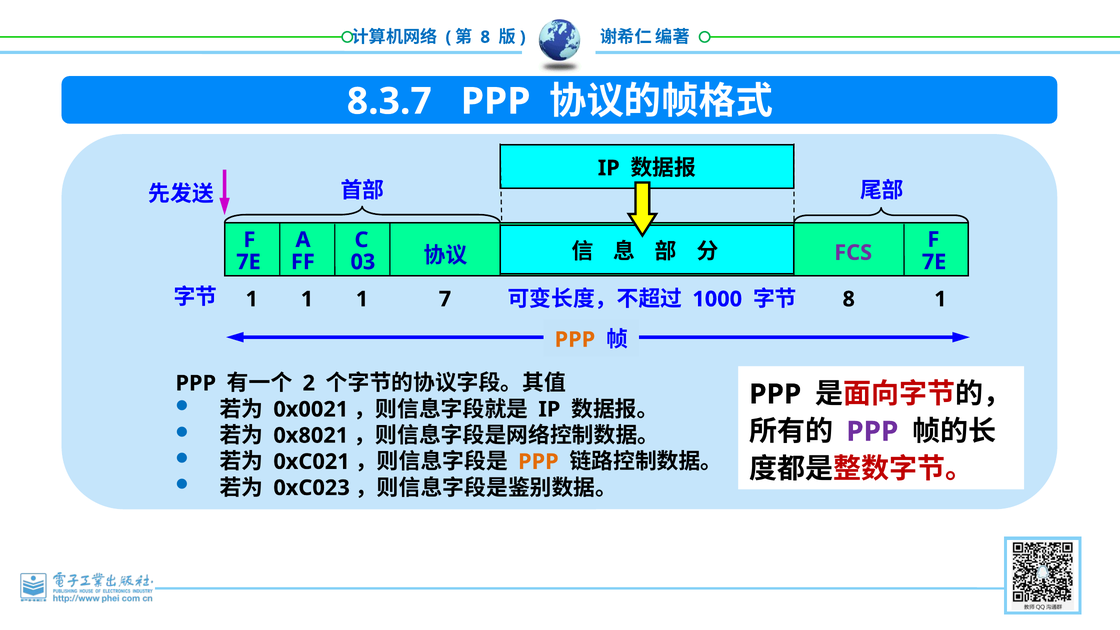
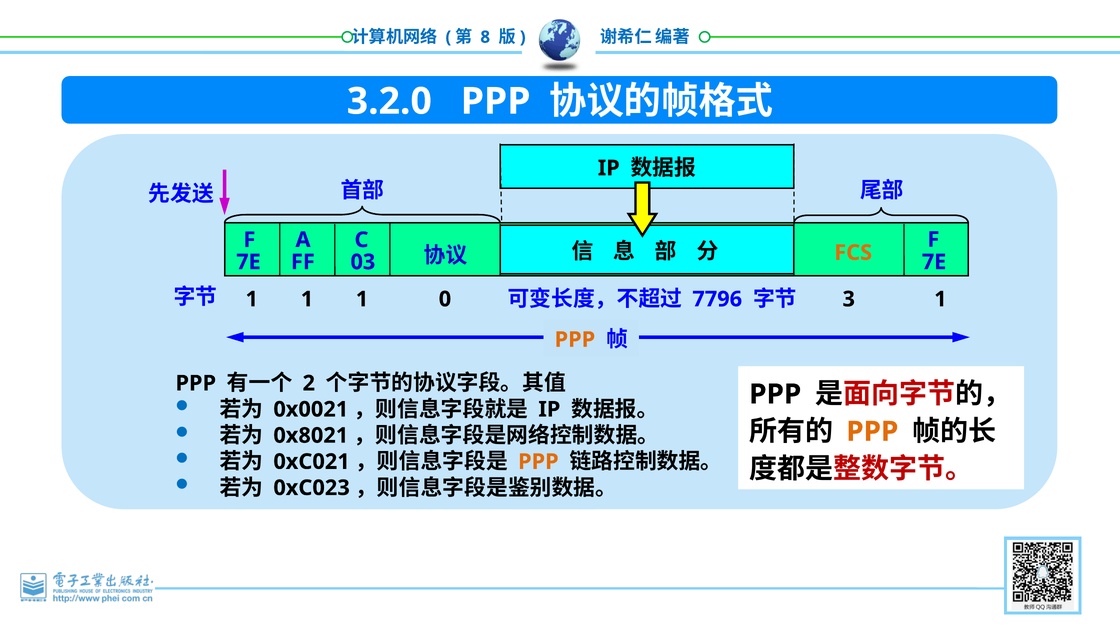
8.3.7: 8.3.7 -> 3.2.0
FCS colour: purple -> orange
1 8: 8 -> 3
1000: 1000 -> 7796
7: 7 -> 0
PPP at (872, 432) colour: purple -> orange
